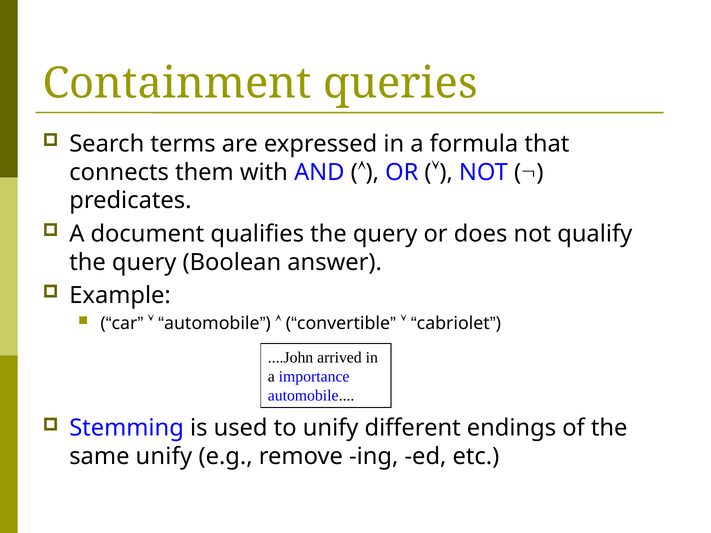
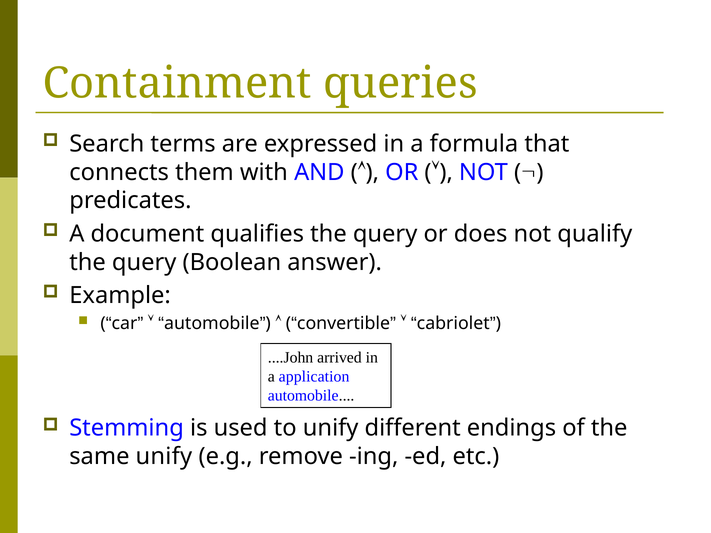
importance: importance -> application
